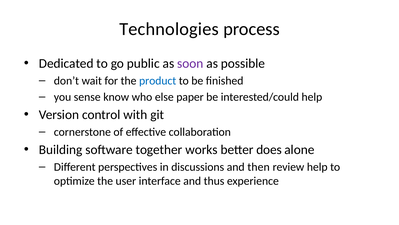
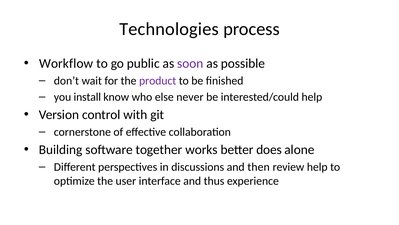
Dedicated: Dedicated -> Workflow
product colour: blue -> purple
sense: sense -> install
paper: paper -> never
